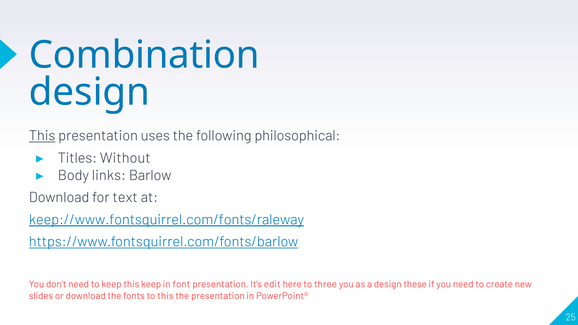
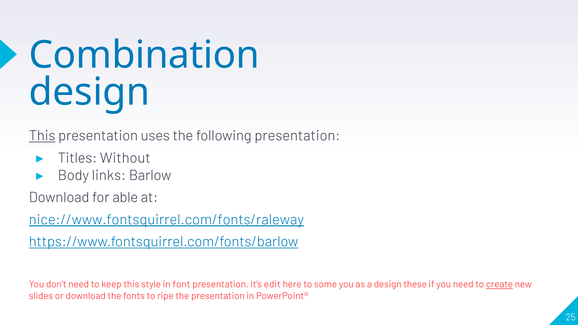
following philosophical: philosophical -> presentation
text: text -> able
keep://www.fontsquirrel.com/fonts/raleway: keep://www.fontsquirrel.com/fonts/raleway -> nice://www.fontsquirrel.com/fonts/raleway
this keep: keep -> style
three: three -> some
create underline: none -> present
to this: this -> ripe
